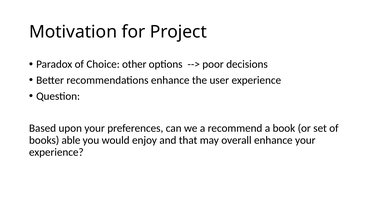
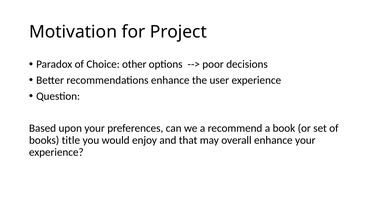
able: able -> title
